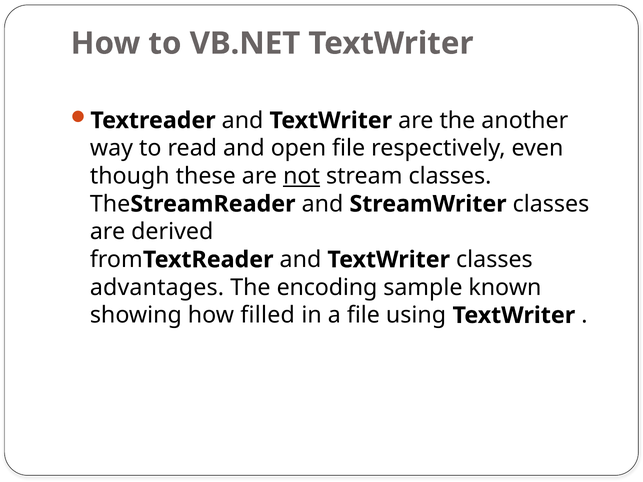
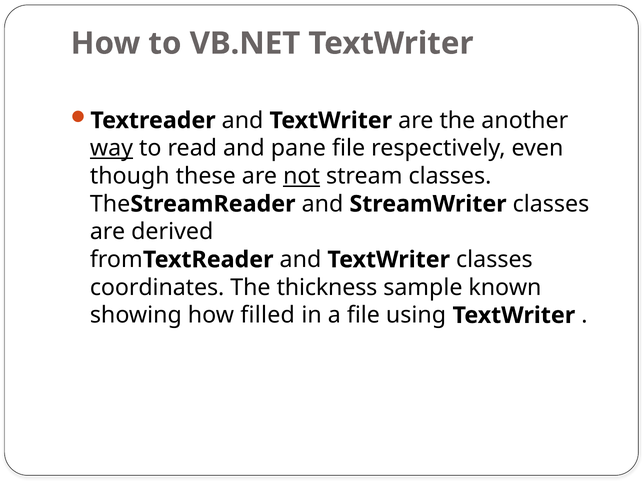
way underline: none -> present
open: open -> pane
advantages: advantages -> coordinates
encoding: encoding -> thickness
